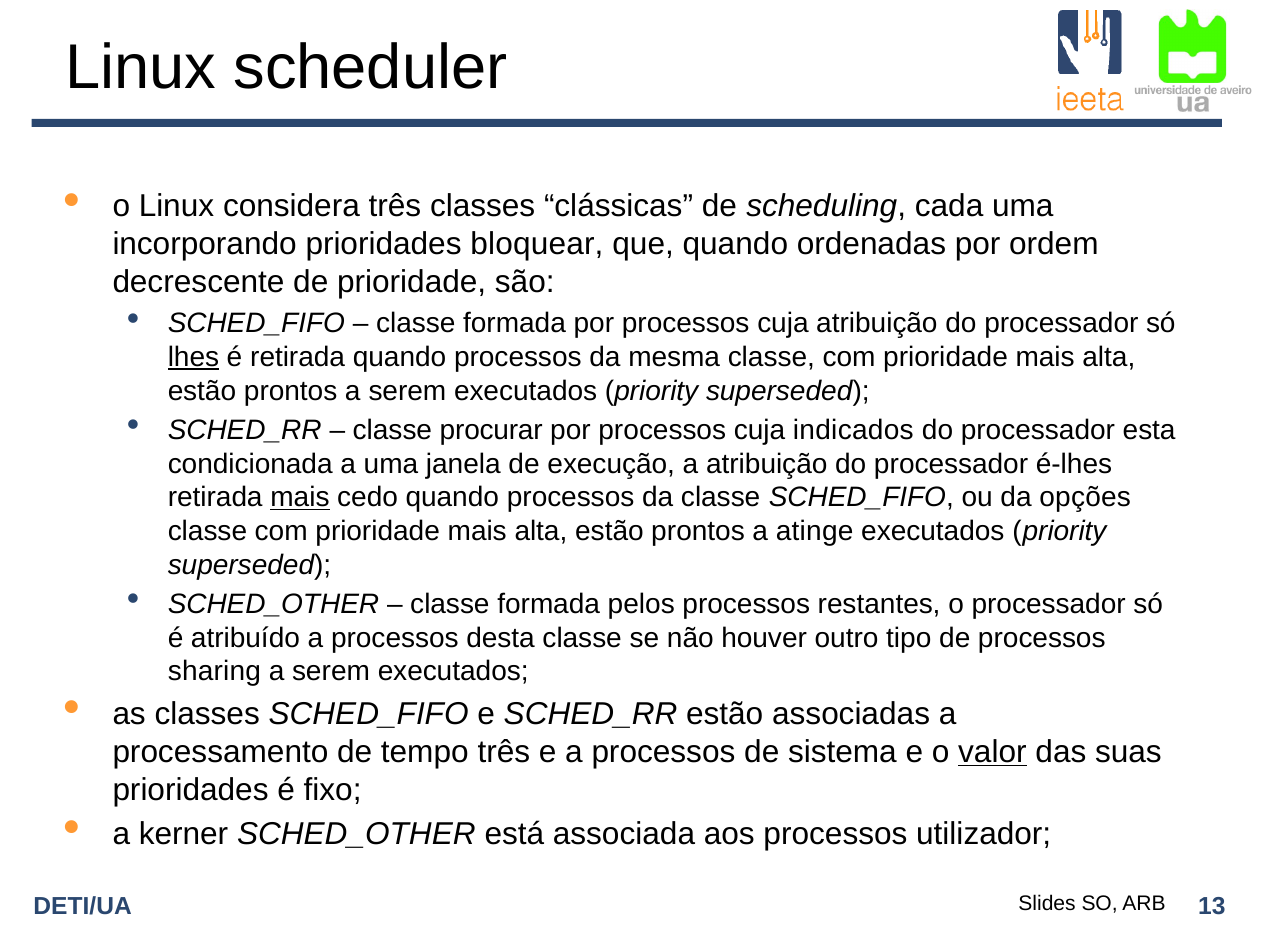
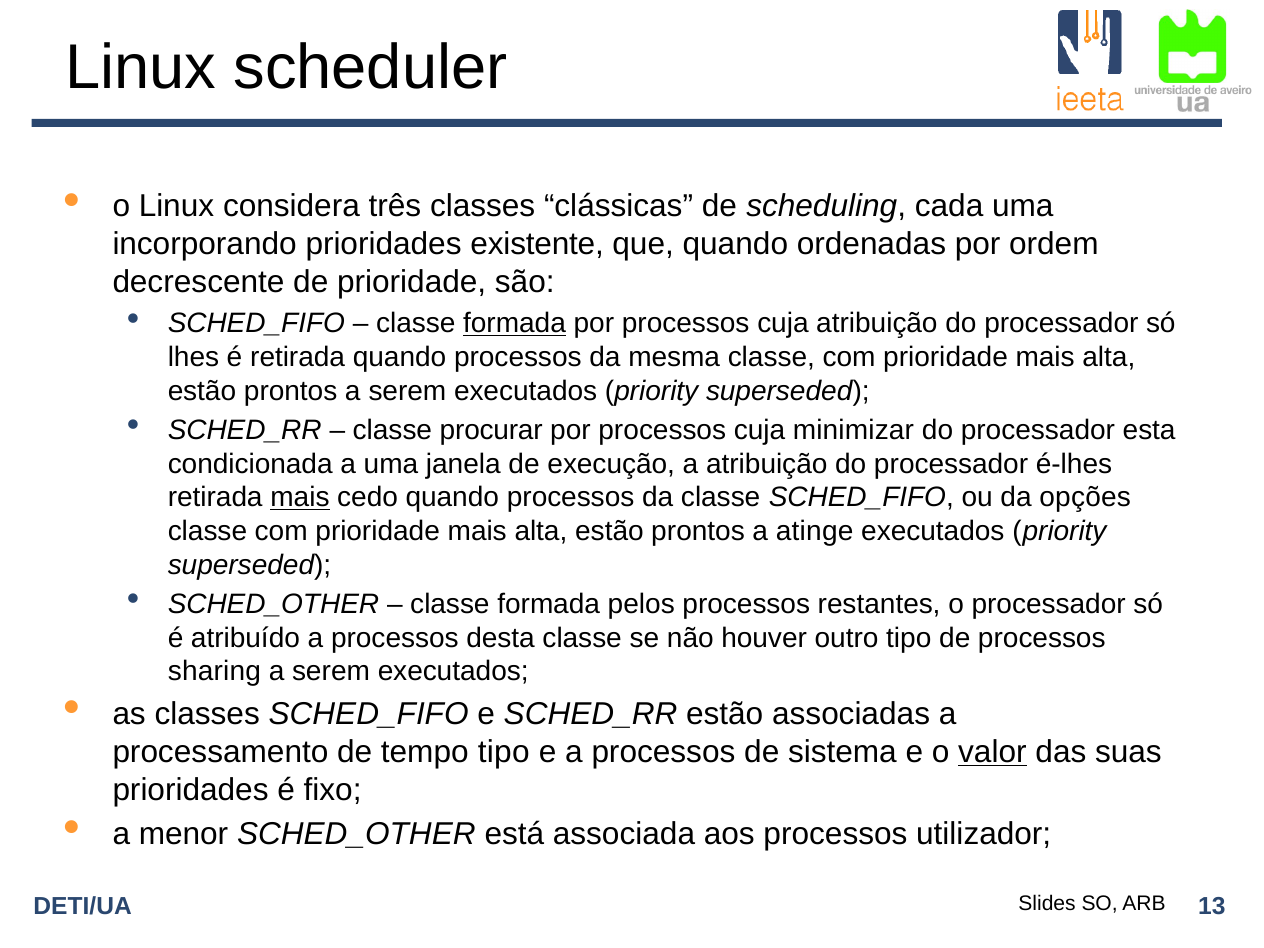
bloquear: bloquear -> existente
formada at (515, 323) underline: none -> present
lhes underline: present -> none
indicados: indicados -> minimizar
tempo três: três -> tipo
kerner: kerner -> menor
